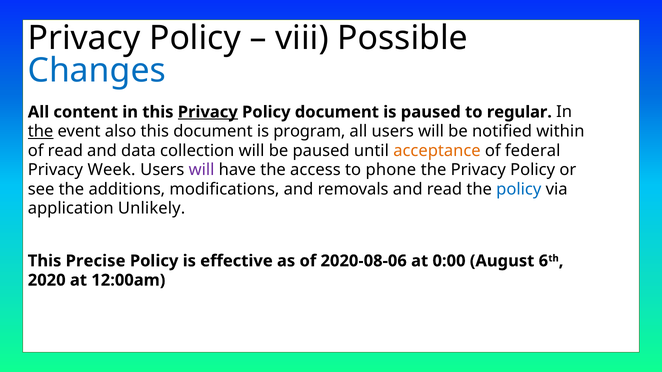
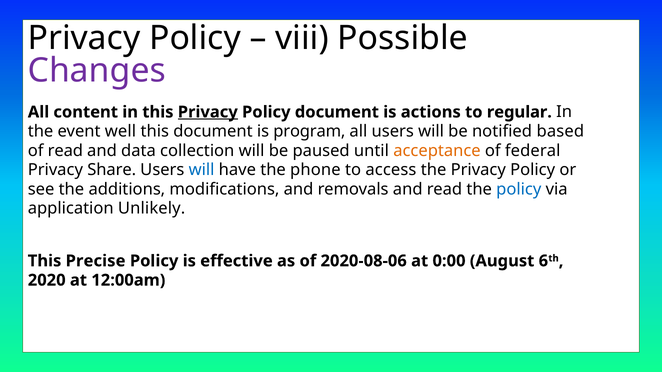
Changes colour: blue -> purple
is paused: paused -> actions
the at (41, 131) underline: present -> none
also: also -> well
within: within -> based
Week: Week -> Share
will at (202, 170) colour: purple -> blue
access: access -> phone
phone: phone -> access
